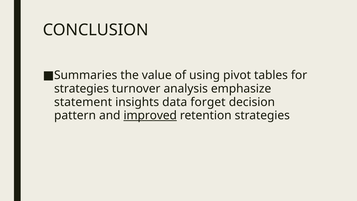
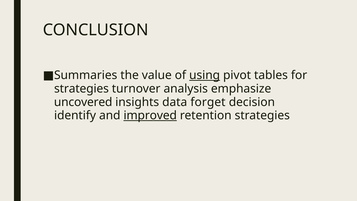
using underline: none -> present
statement: statement -> uncovered
pattern: pattern -> identify
